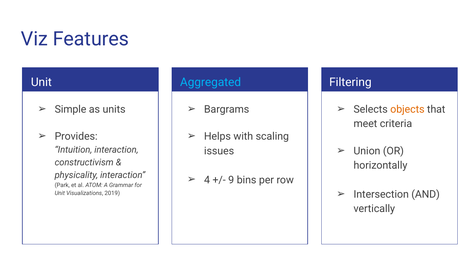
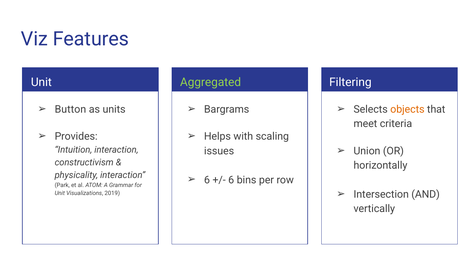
Aggregated colour: light blue -> light green
Simple: Simple -> Button
4 at (207, 180): 4 -> 6
9 at (231, 180): 9 -> 6
